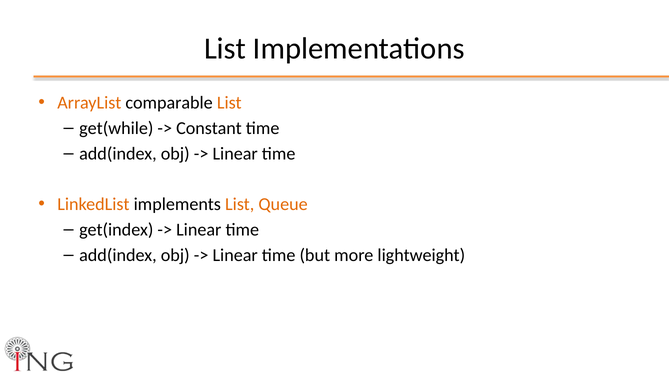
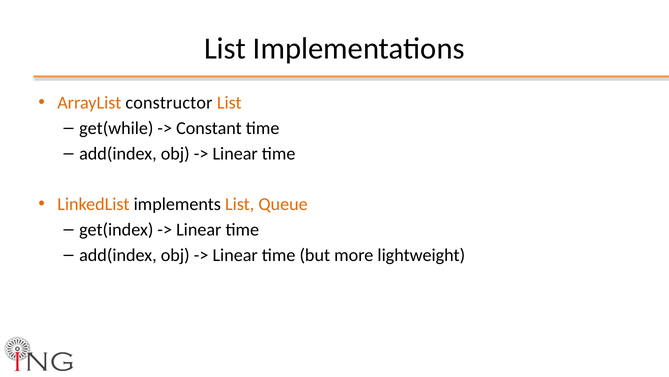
comparable: comparable -> constructor
